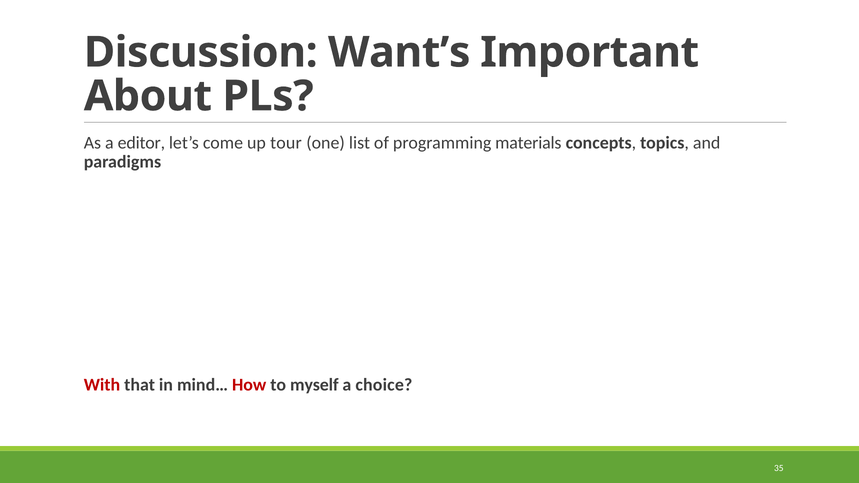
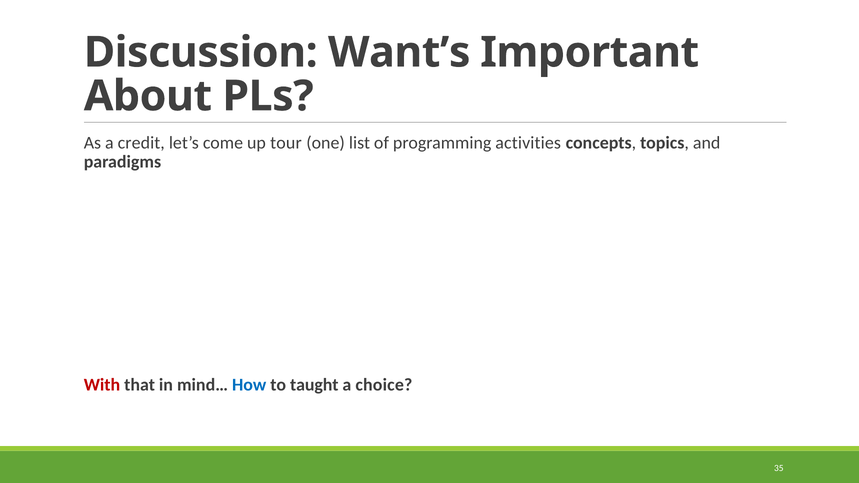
editor: editor -> credit
materials: materials -> activities
How colour: red -> blue
myself: myself -> taught
